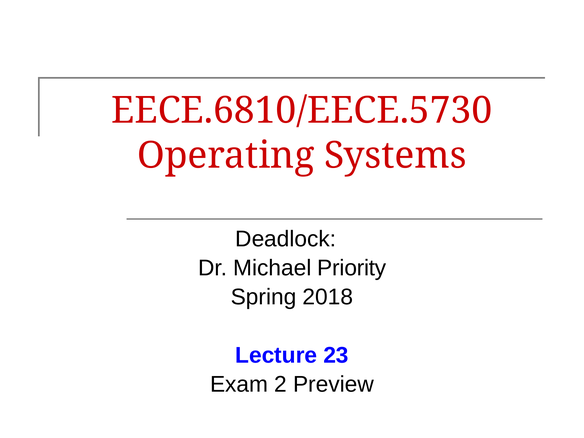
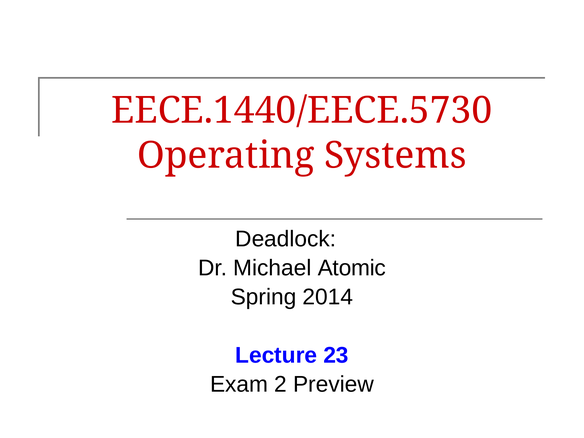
EECE.6810/EECE.5730: EECE.6810/EECE.5730 -> EECE.1440/EECE.5730
Priority: Priority -> Atomic
2018: 2018 -> 2014
